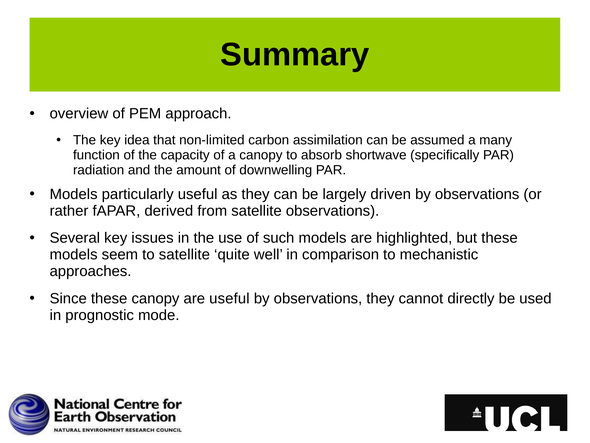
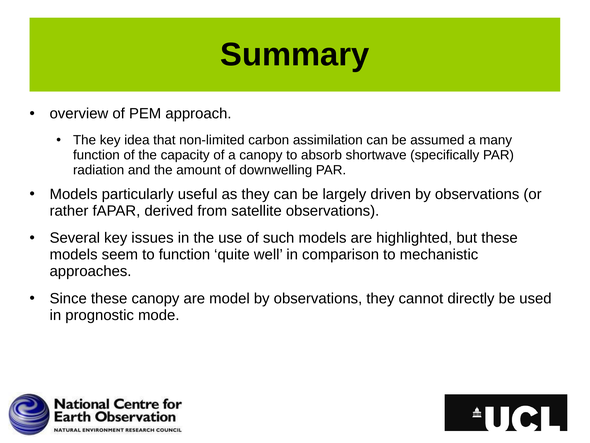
to satellite: satellite -> function
are useful: useful -> model
